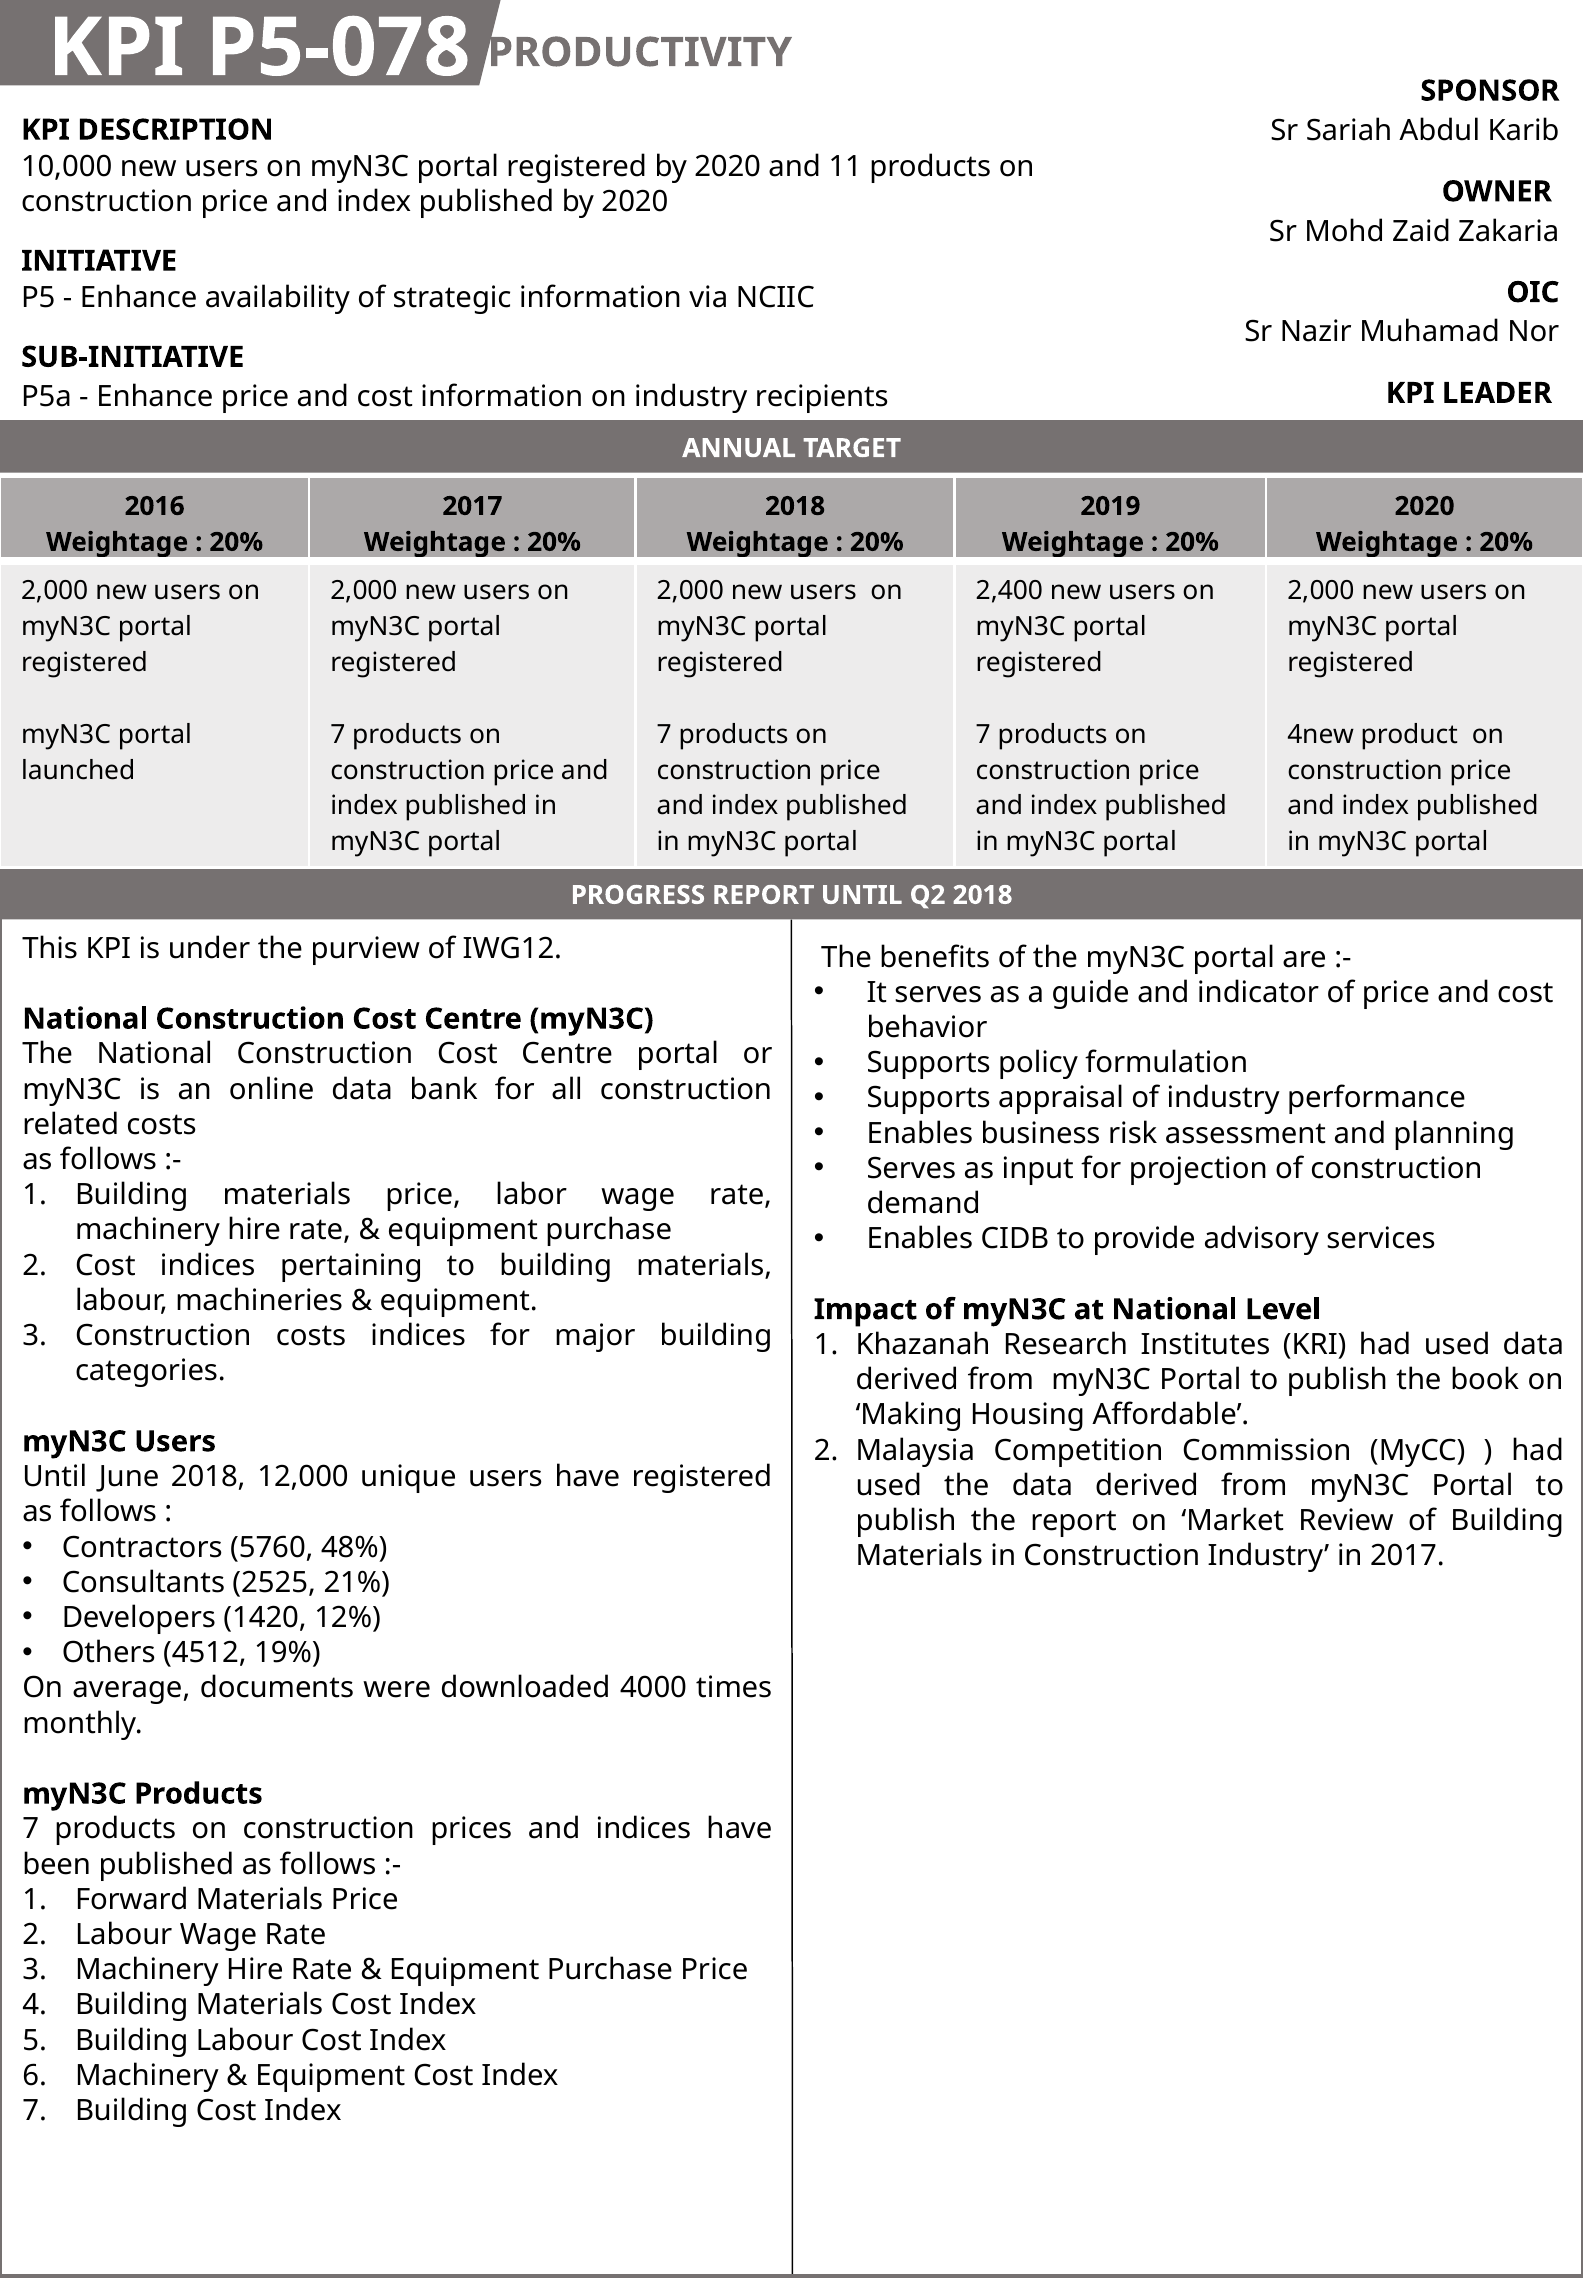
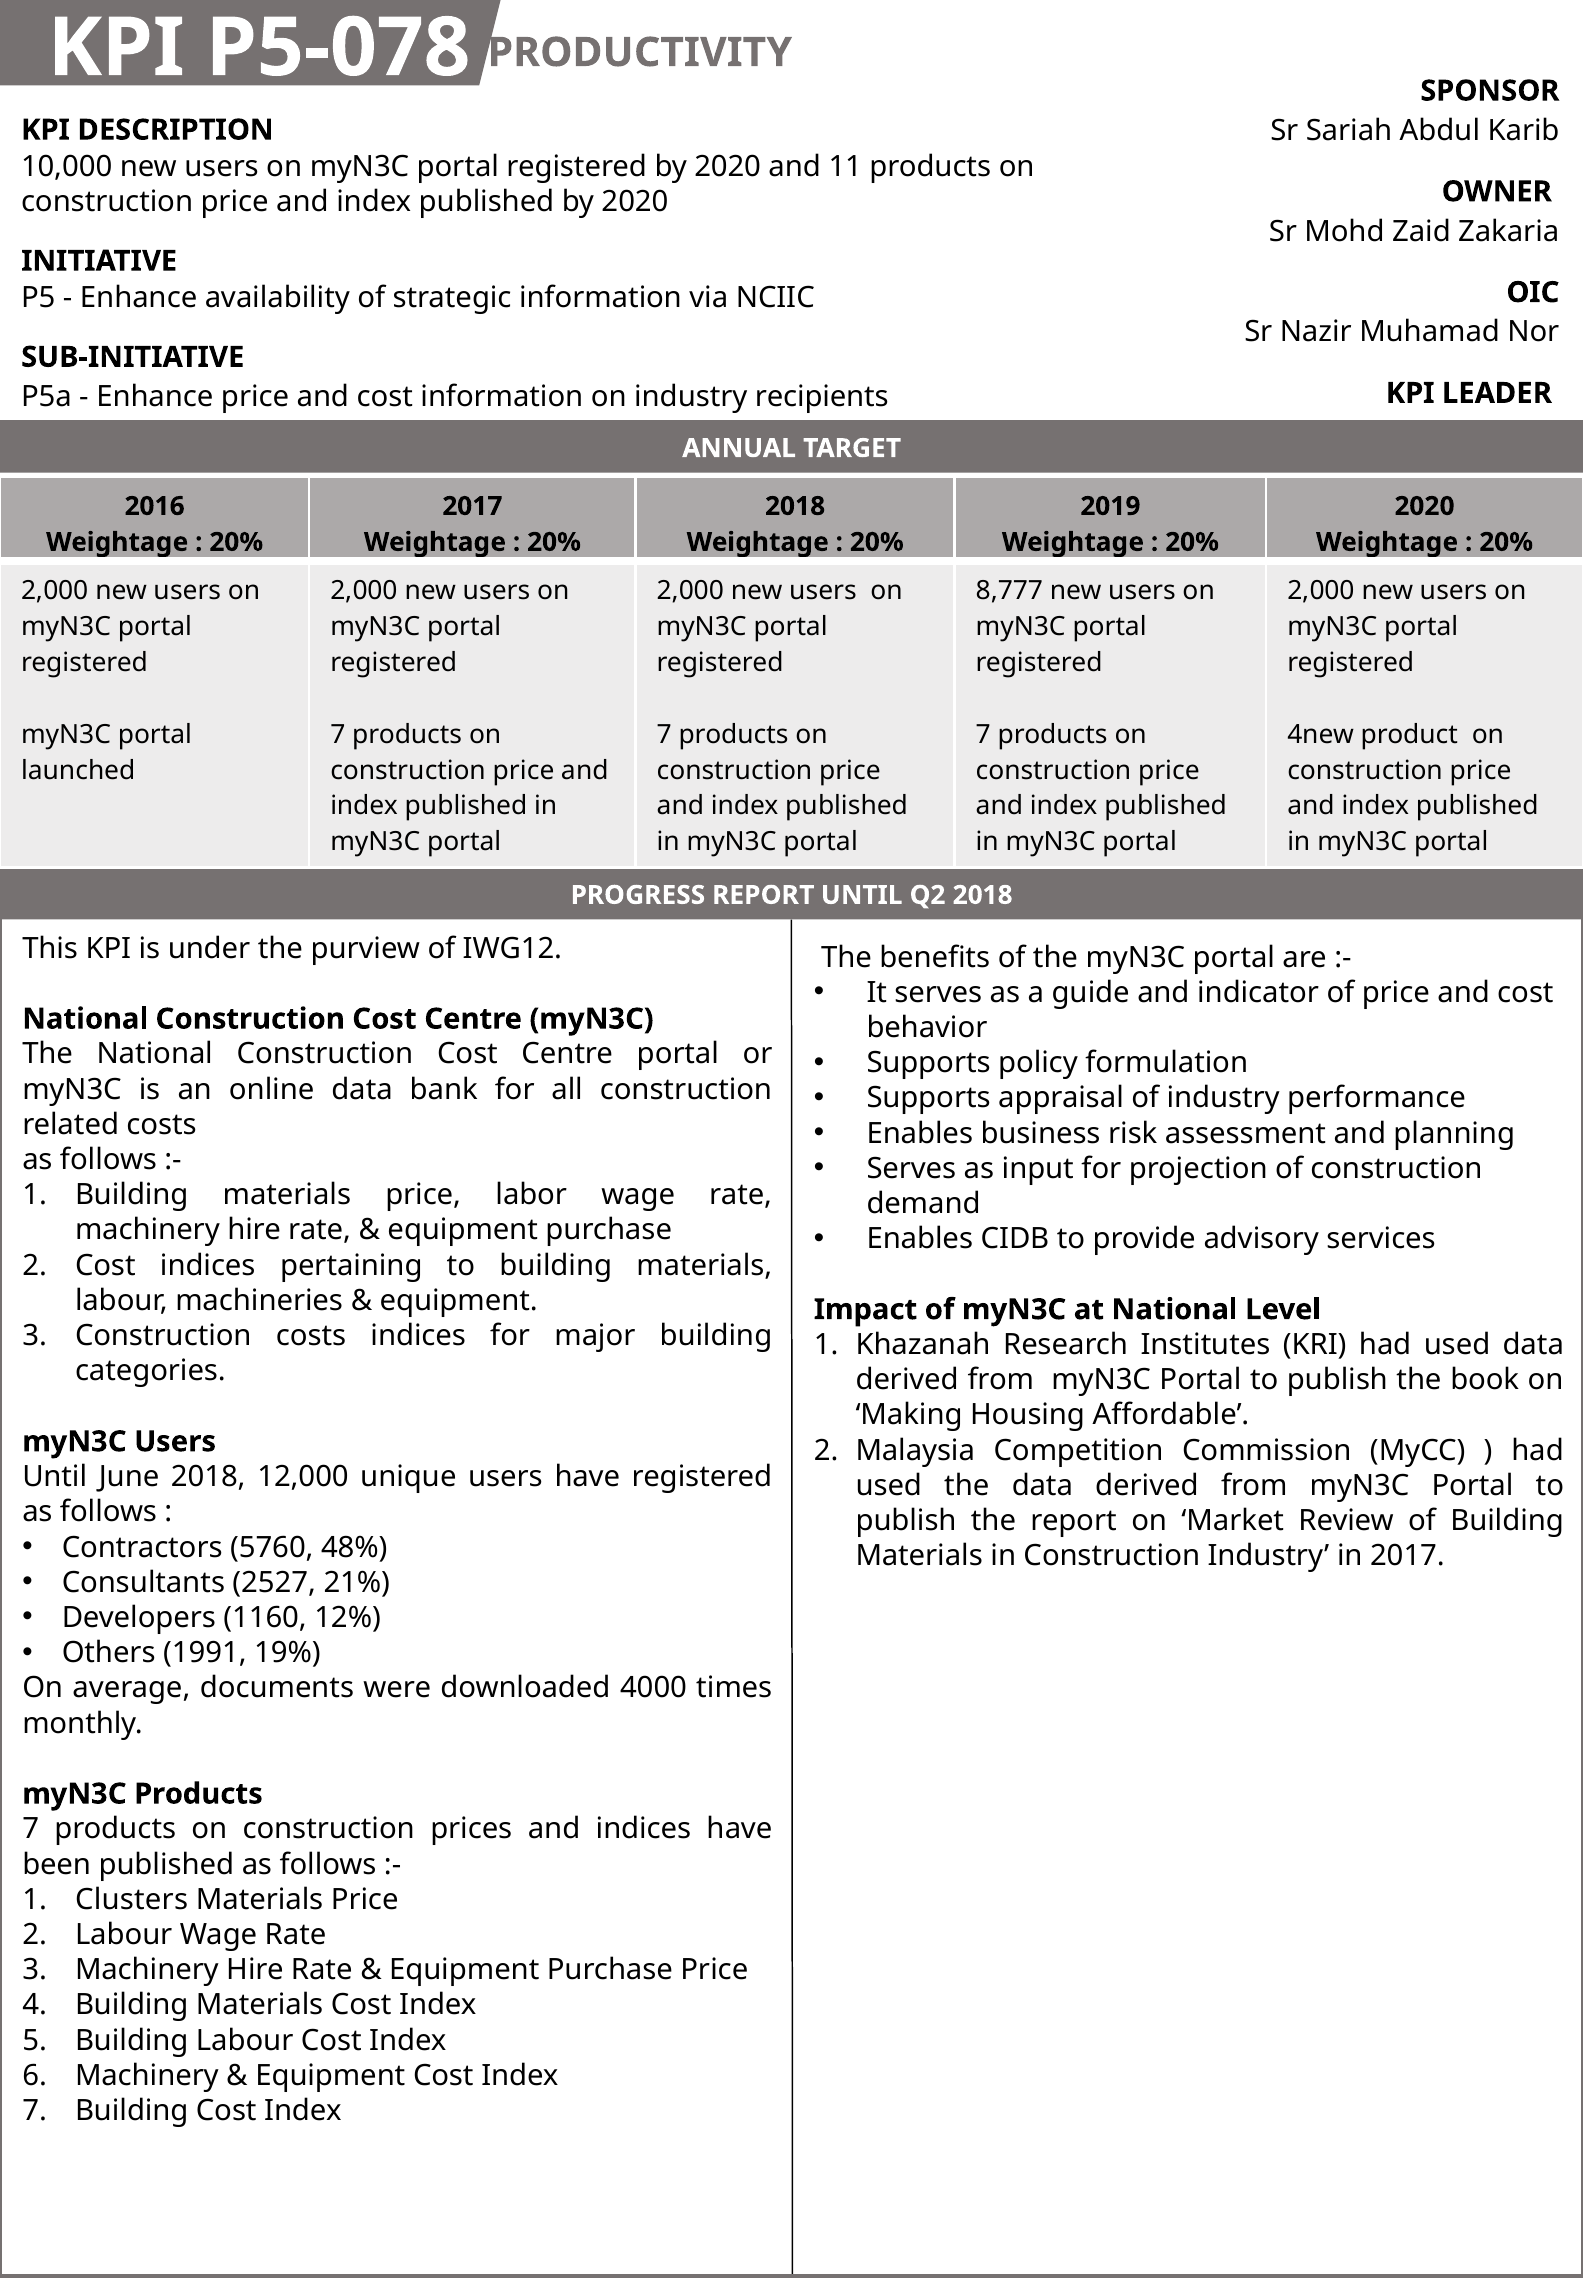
2,400: 2,400 -> 8,777
2525: 2525 -> 2527
1420: 1420 -> 1160
4512: 4512 -> 1991
Forward: Forward -> Clusters
